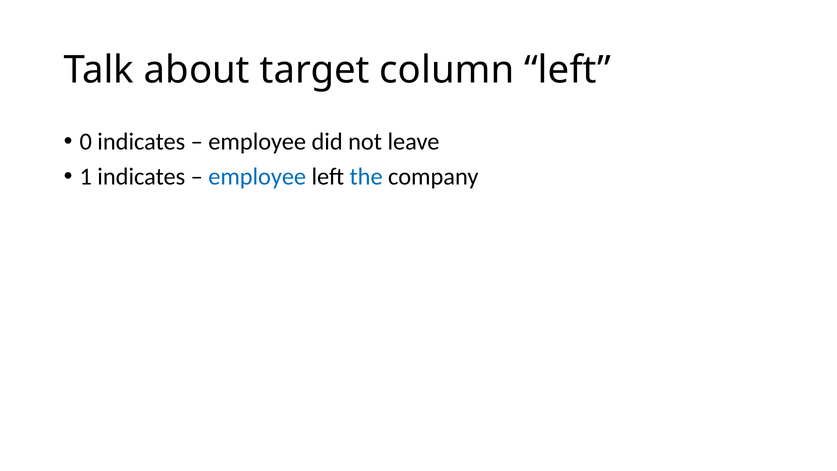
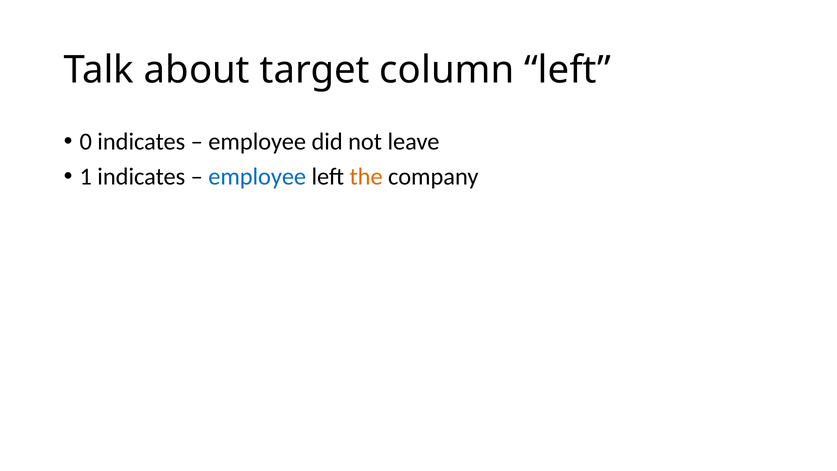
the colour: blue -> orange
